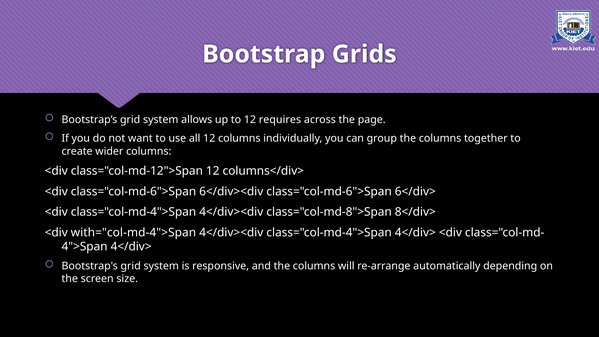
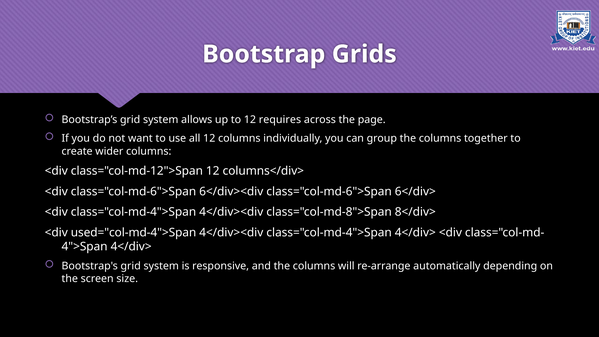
with="col-md-4">Span: with="col-md-4">Span -> used="col-md-4">Span
